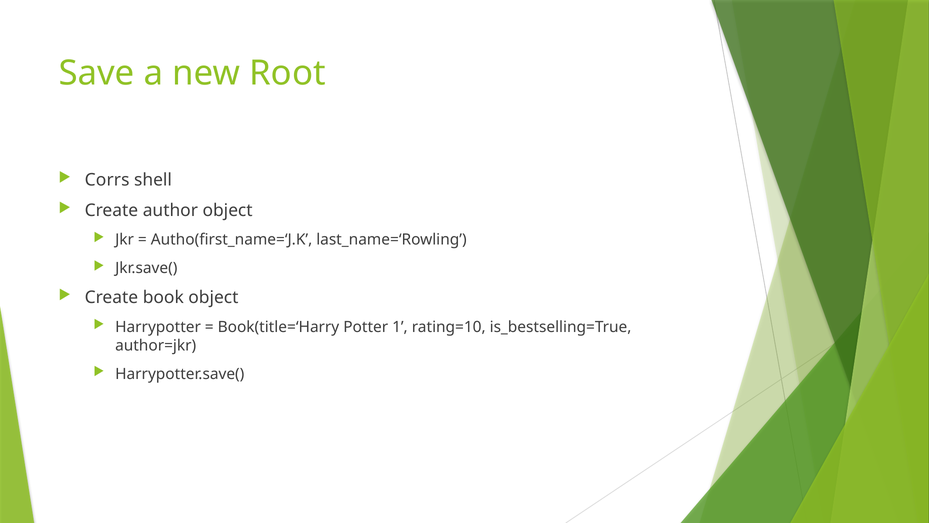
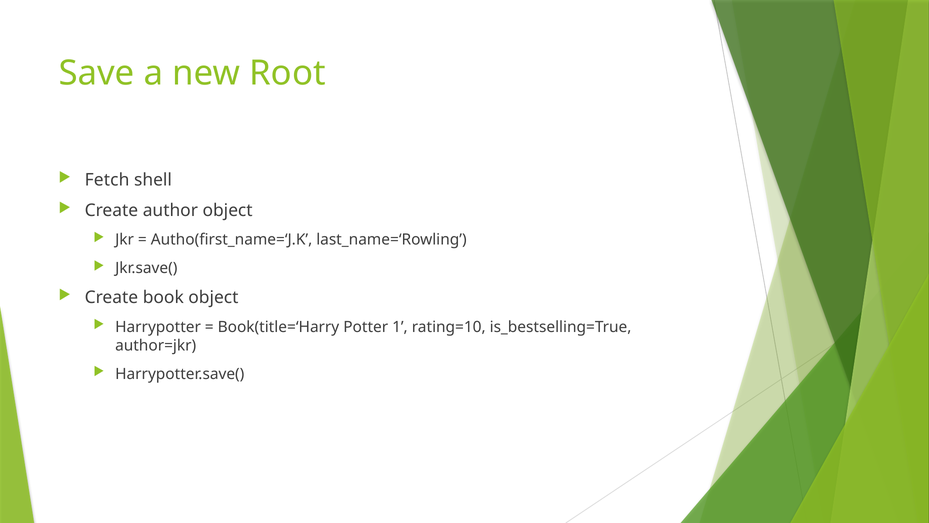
Corrs: Corrs -> Fetch
